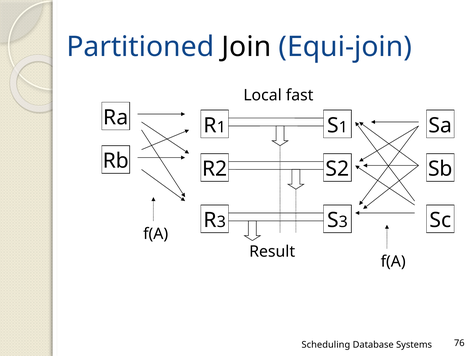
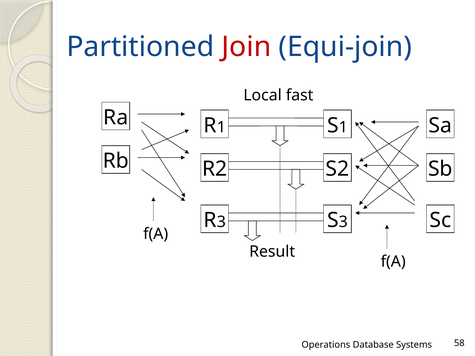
Join colour: black -> red
Scheduling: Scheduling -> Operations
76: 76 -> 58
